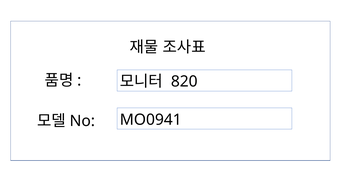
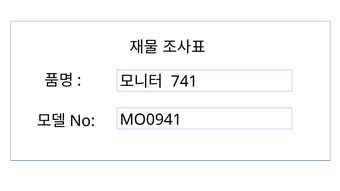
820: 820 -> 741
